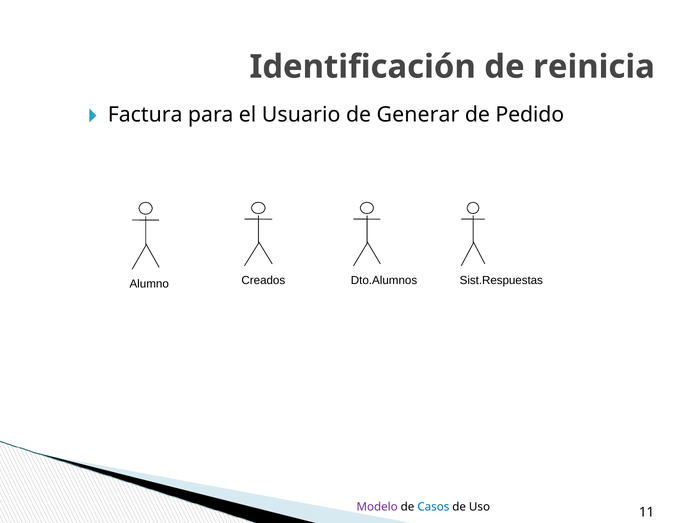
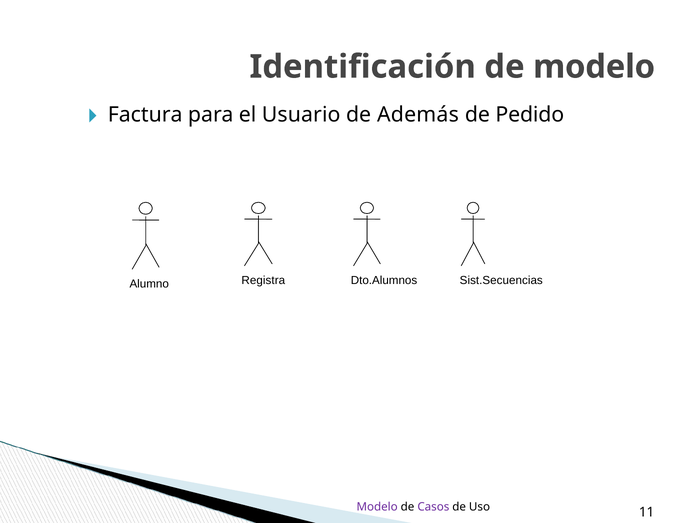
de reinicia: reinicia -> modelo
Generar: Generar -> Además
Creados: Creados -> Registra
Sist.Respuestas: Sist.Respuestas -> Sist.Secuencias
Casos colour: blue -> purple
